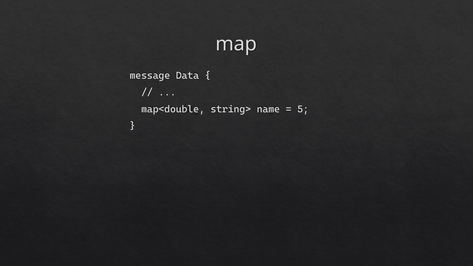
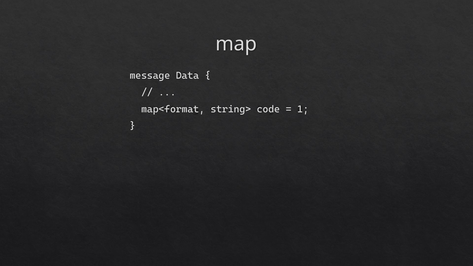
map<double: map<double -> map<format
name: name -> code
5: 5 -> 1
